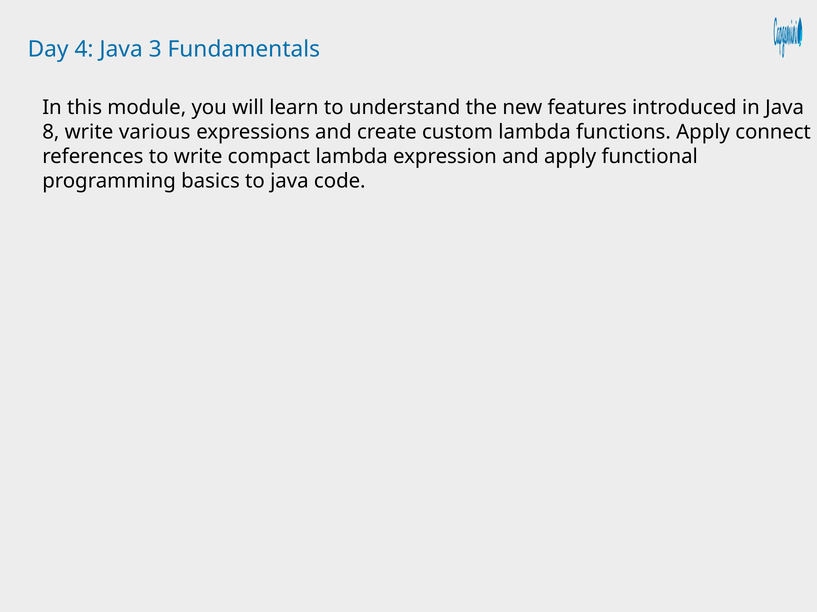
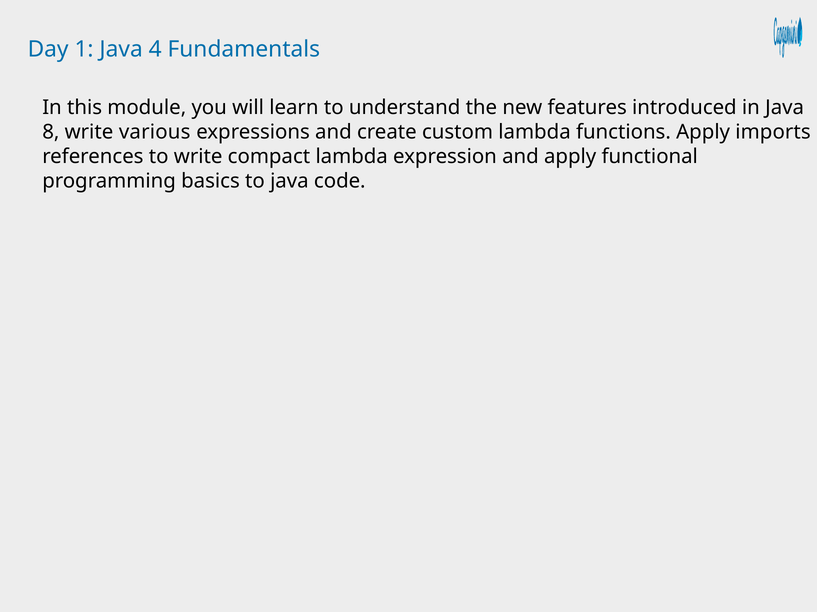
4: 4 -> 1
3: 3 -> 4
connect: connect -> imports
